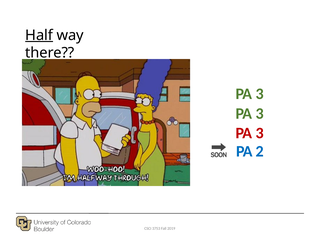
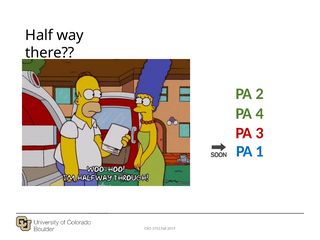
Half underline: present -> none
3 at (260, 94): 3 -> 2
3 at (260, 114): 3 -> 4
2: 2 -> 1
